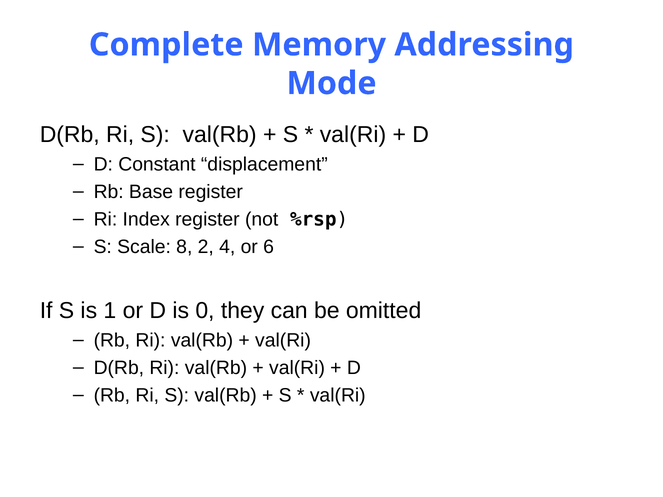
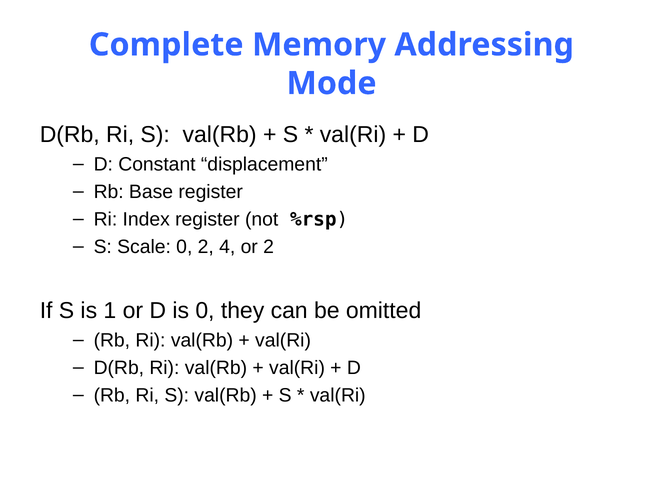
Scale 8: 8 -> 0
or 6: 6 -> 2
